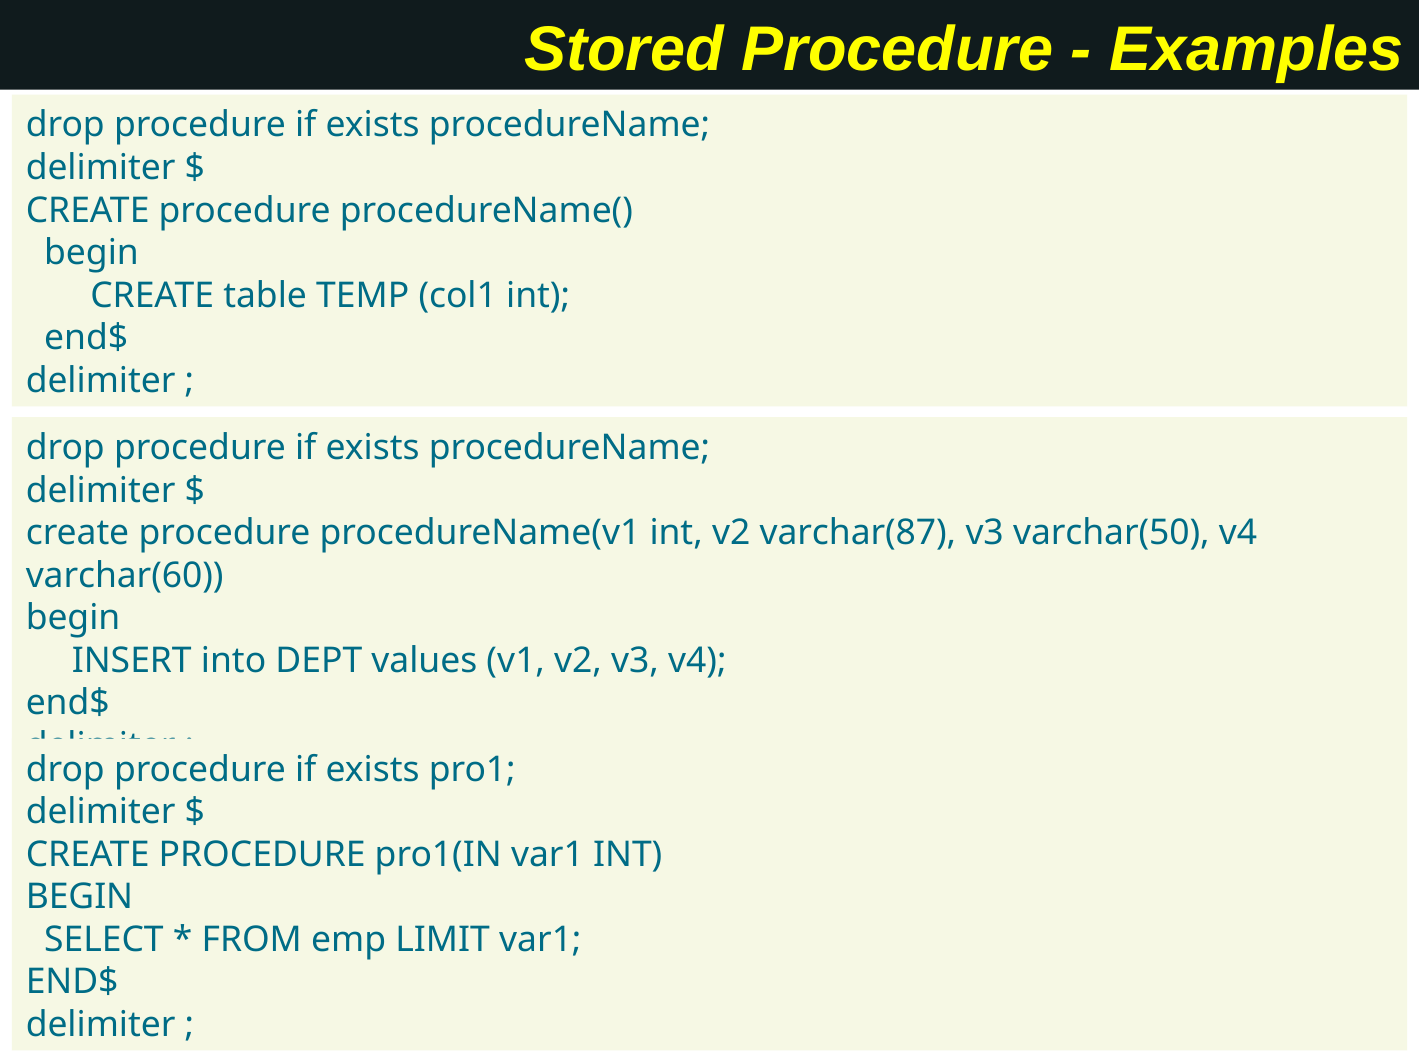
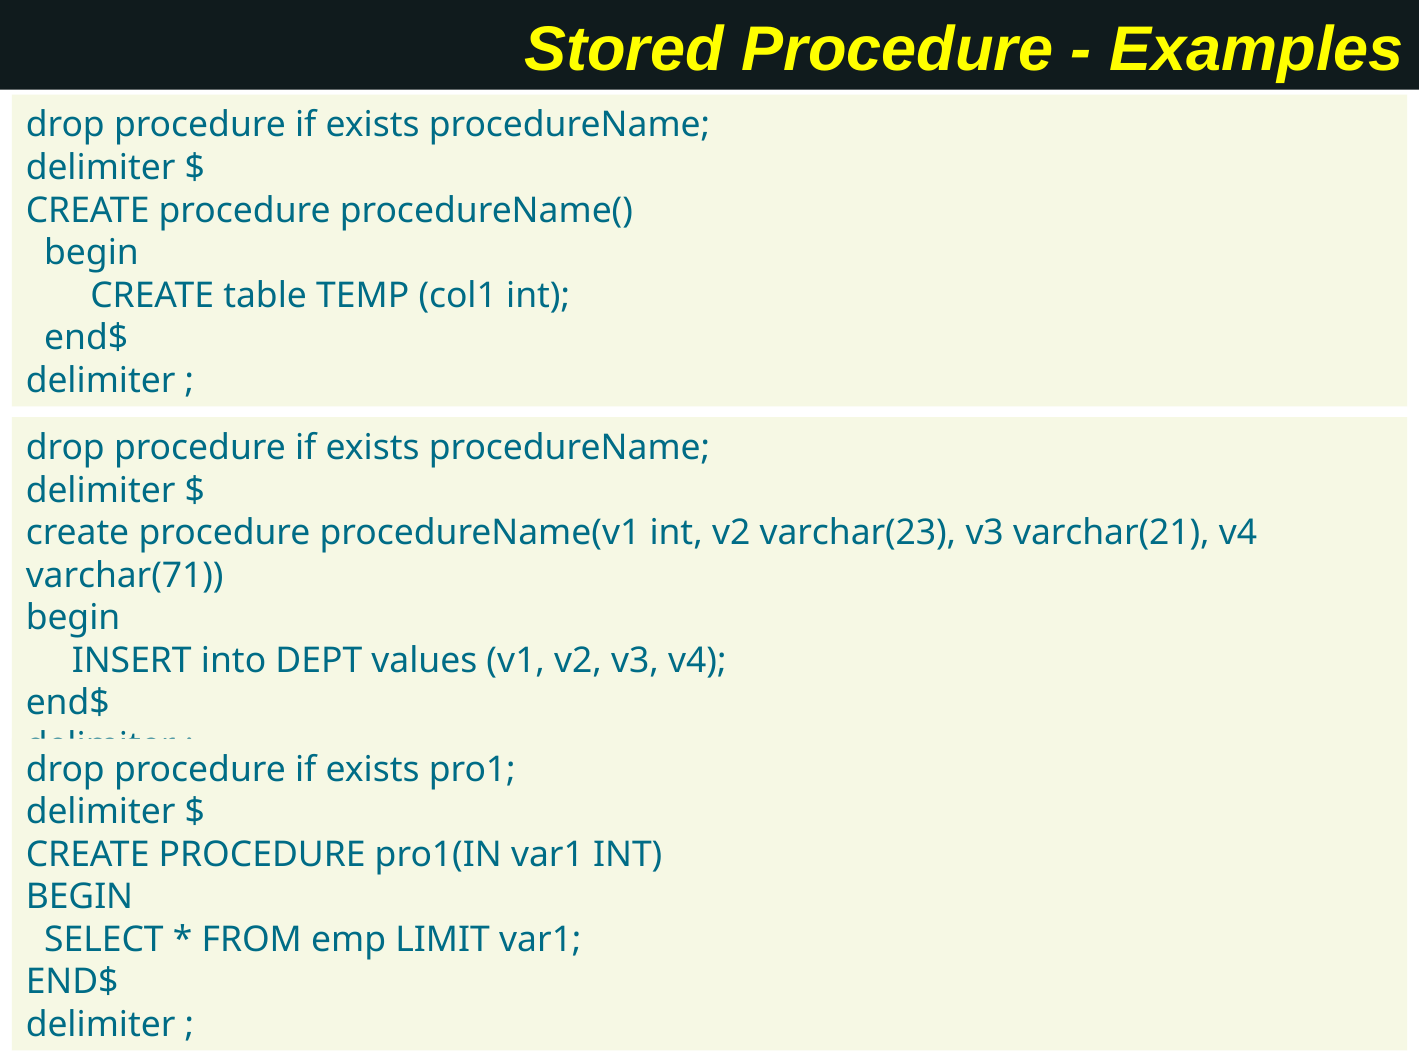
varchar(87: varchar(87 -> varchar(23
varchar(50: varchar(50 -> varchar(21
varchar(60: varchar(60 -> varchar(71
